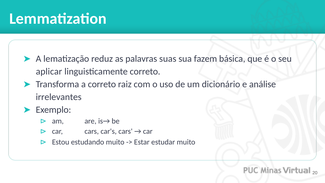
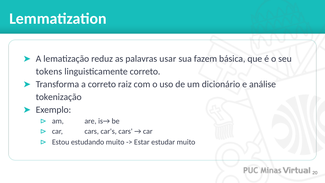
suas: suas -> usar
aplicar: aplicar -> tokens
irrelevantes: irrelevantes -> tokenização
